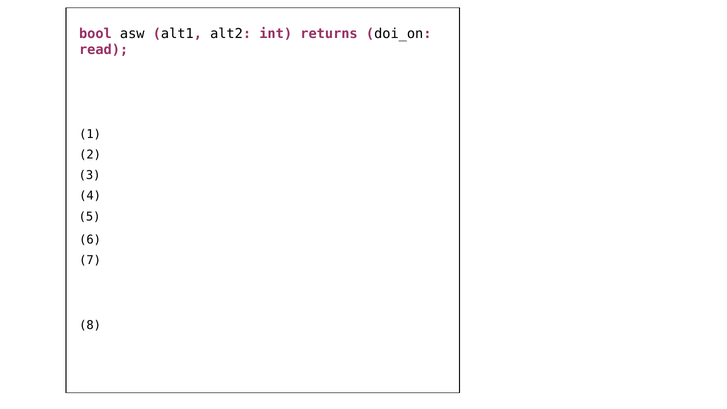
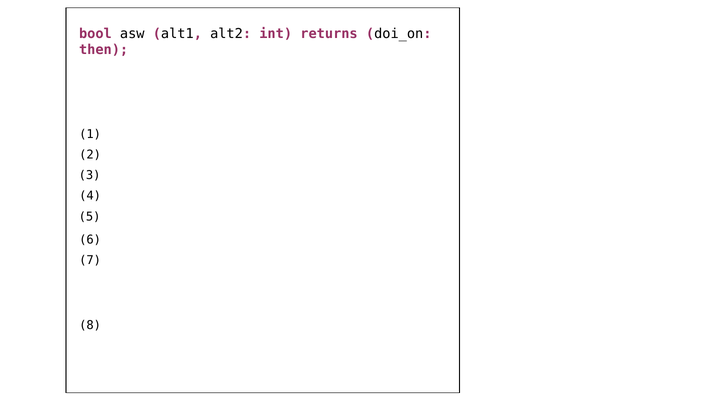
read: read -> then
